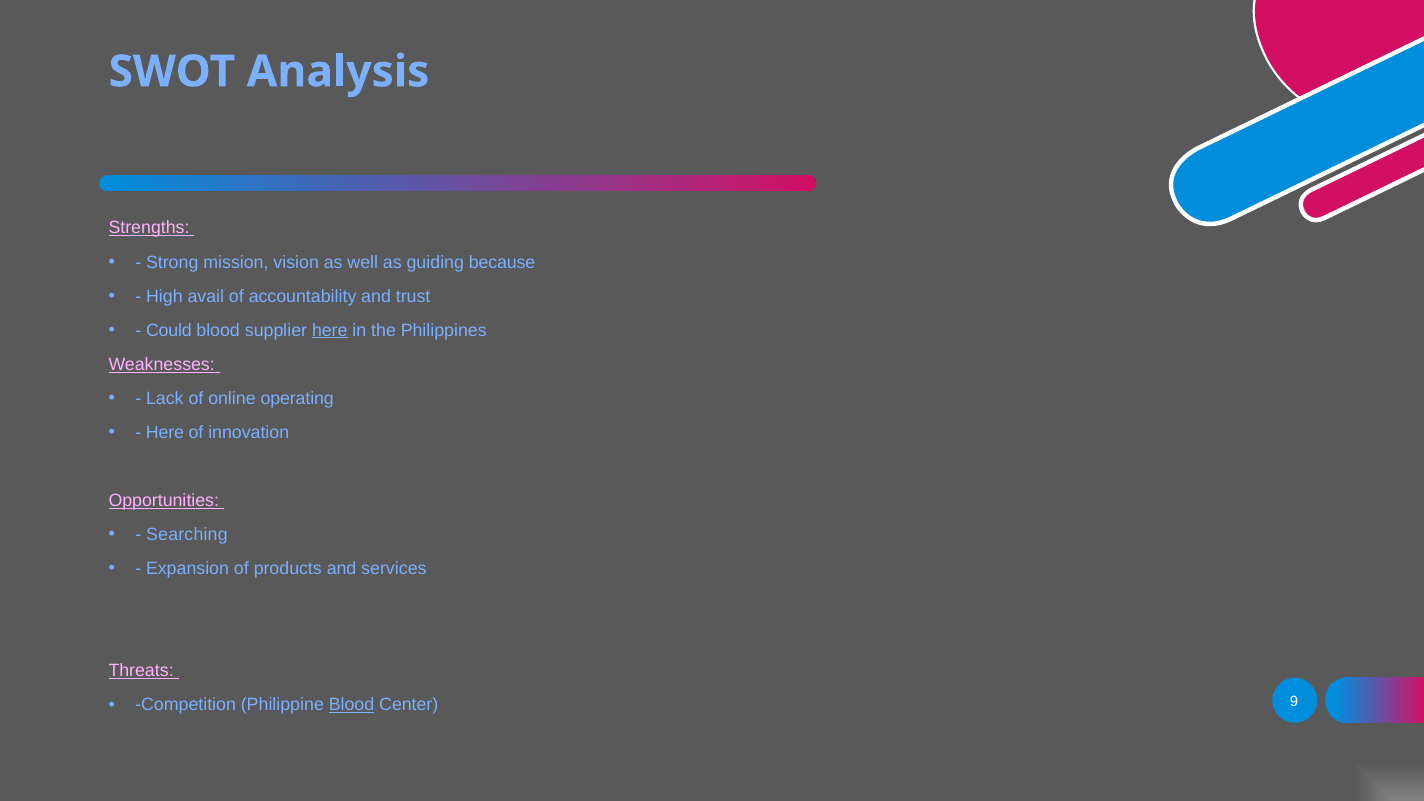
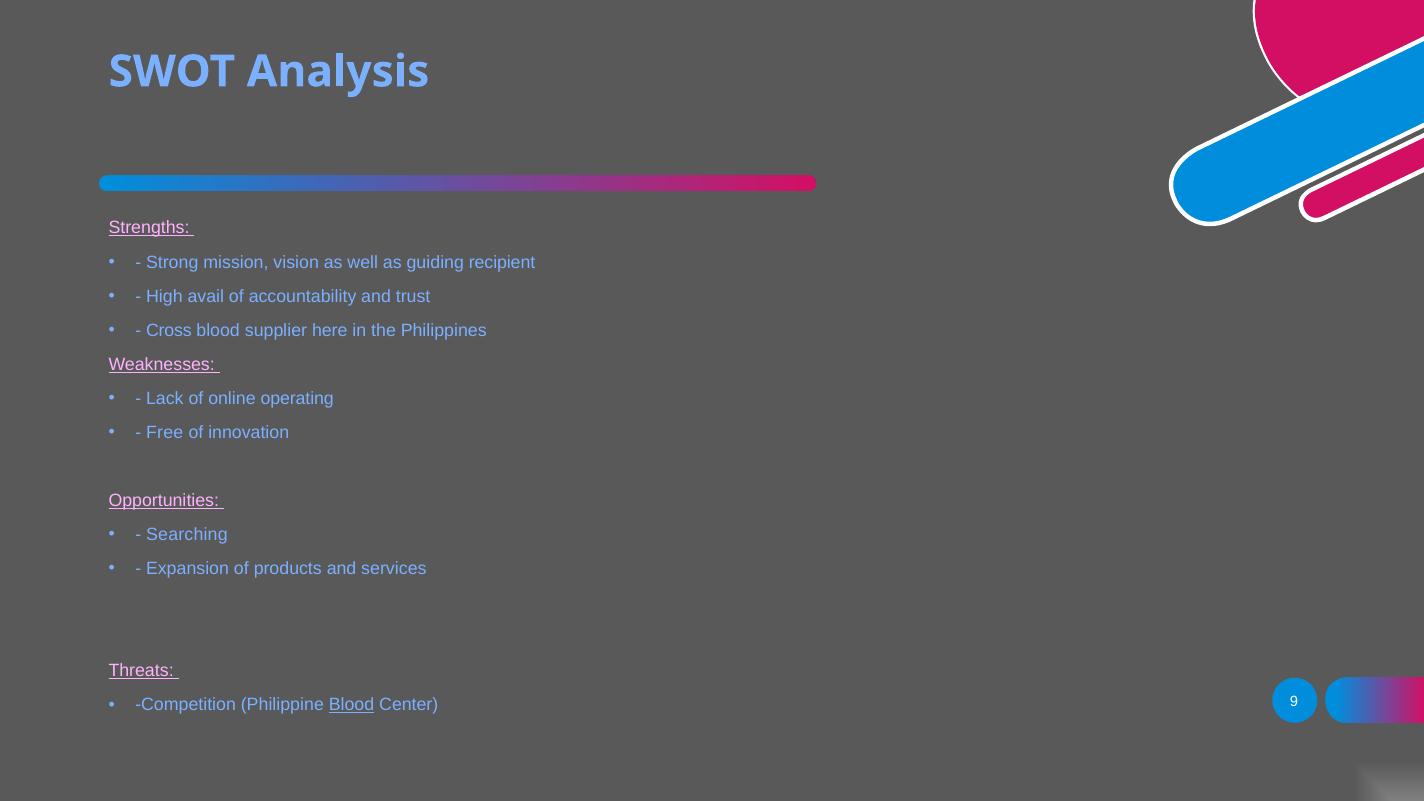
because: because -> recipient
Could: Could -> Cross
here at (330, 330) underline: present -> none
Here at (165, 432): Here -> Free
